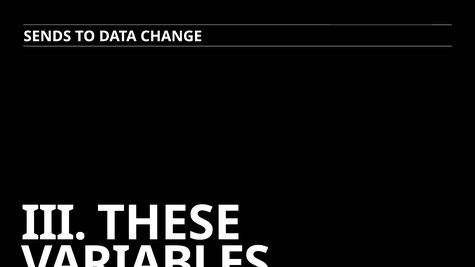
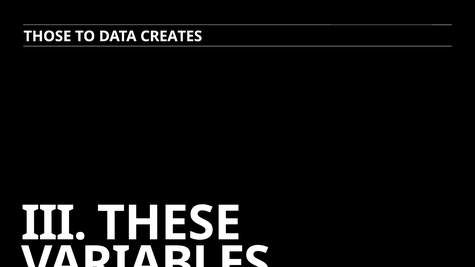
SENDS: SENDS -> THOSE
CHANGE: CHANGE -> CREATES
